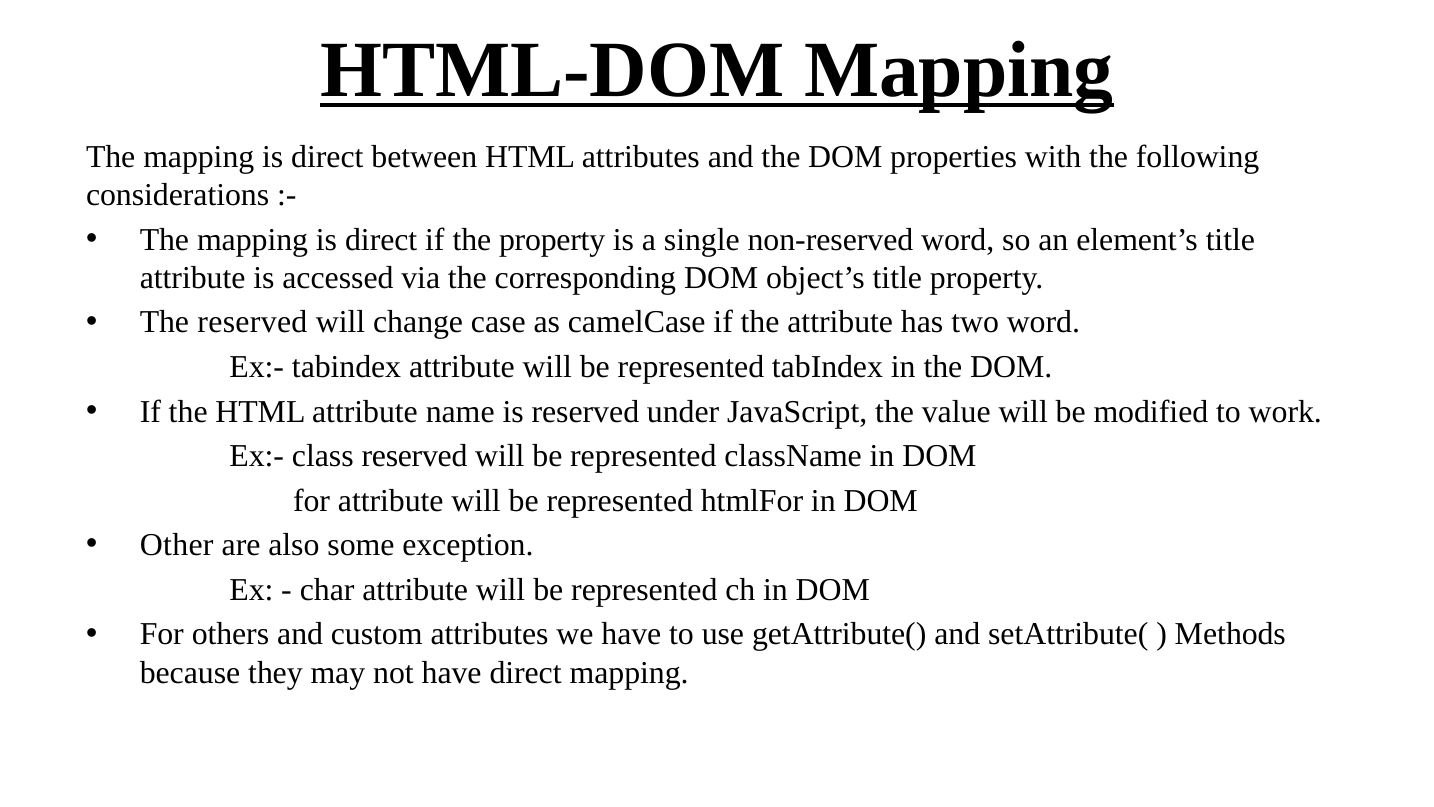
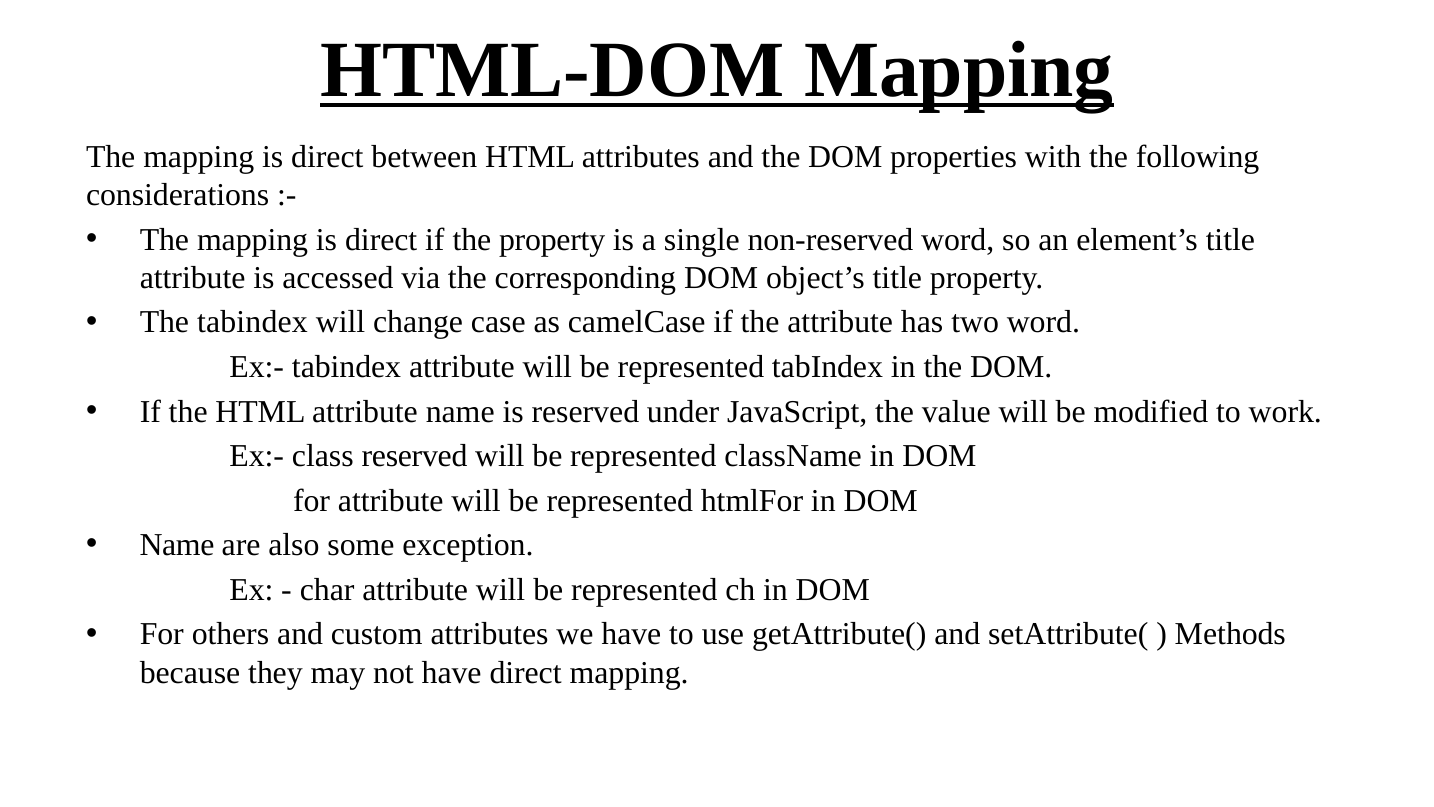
The reserved: reserved -> tabindex
Other at (177, 545): Other -> Name
